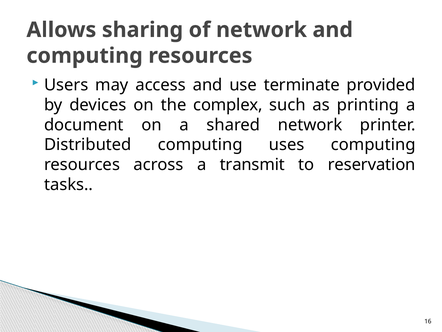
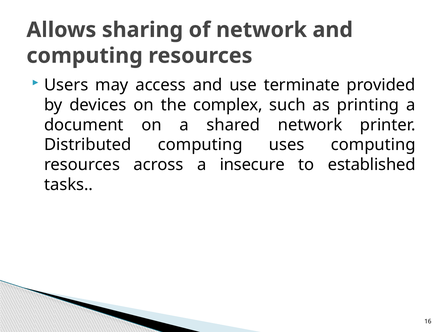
transmit: transmit -> insecure
reservation: reservation -> established
